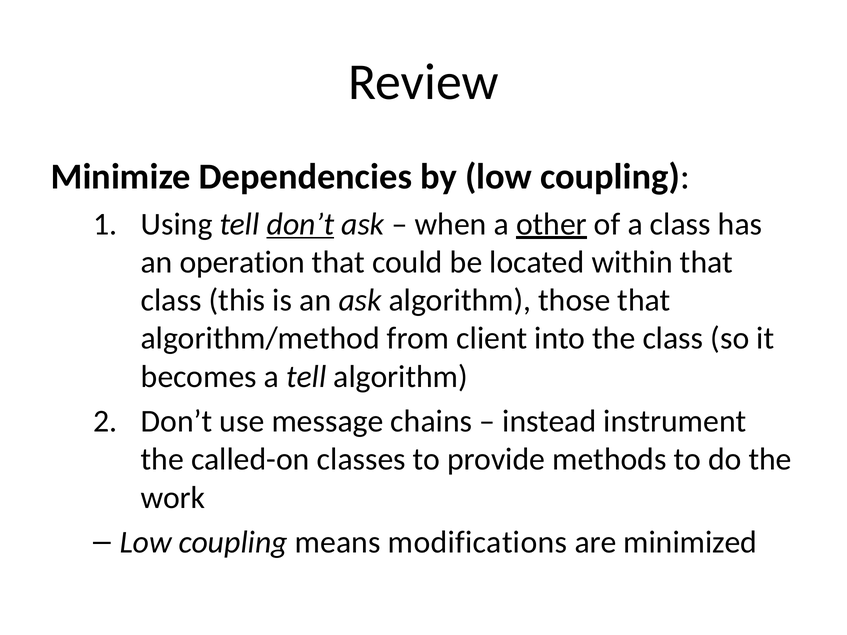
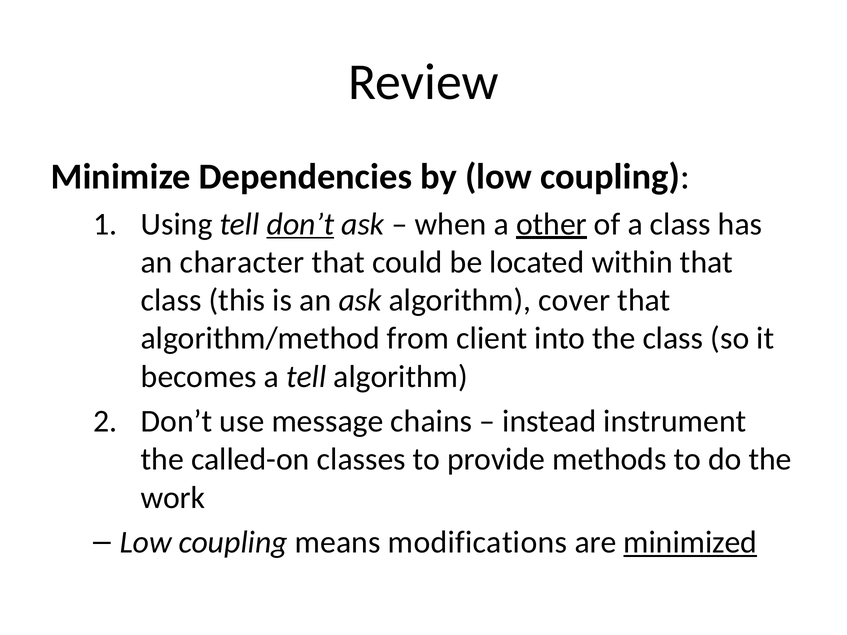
operation: operation -> character
those: those -> cover
minimized underline: none -> present
